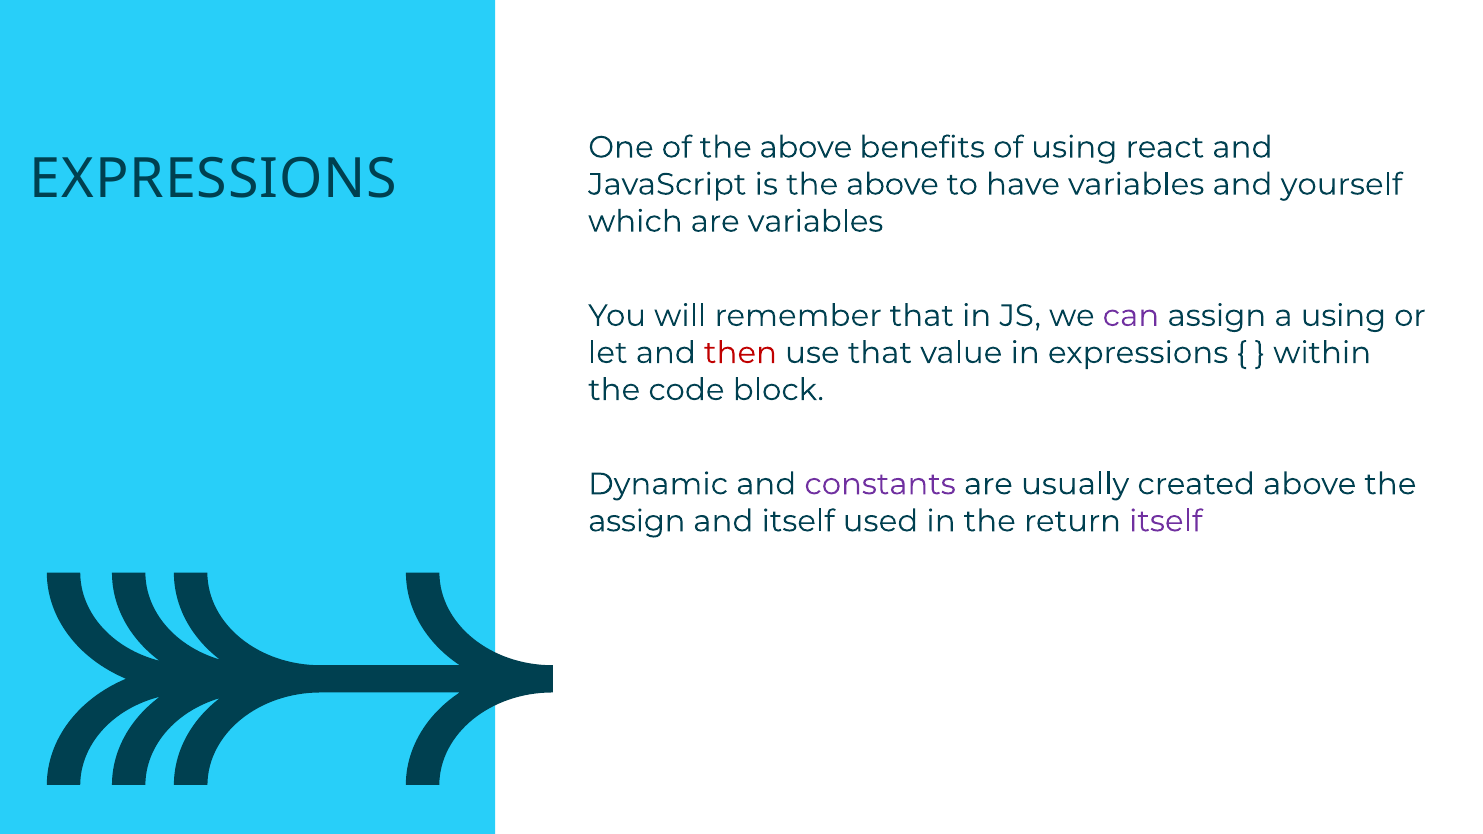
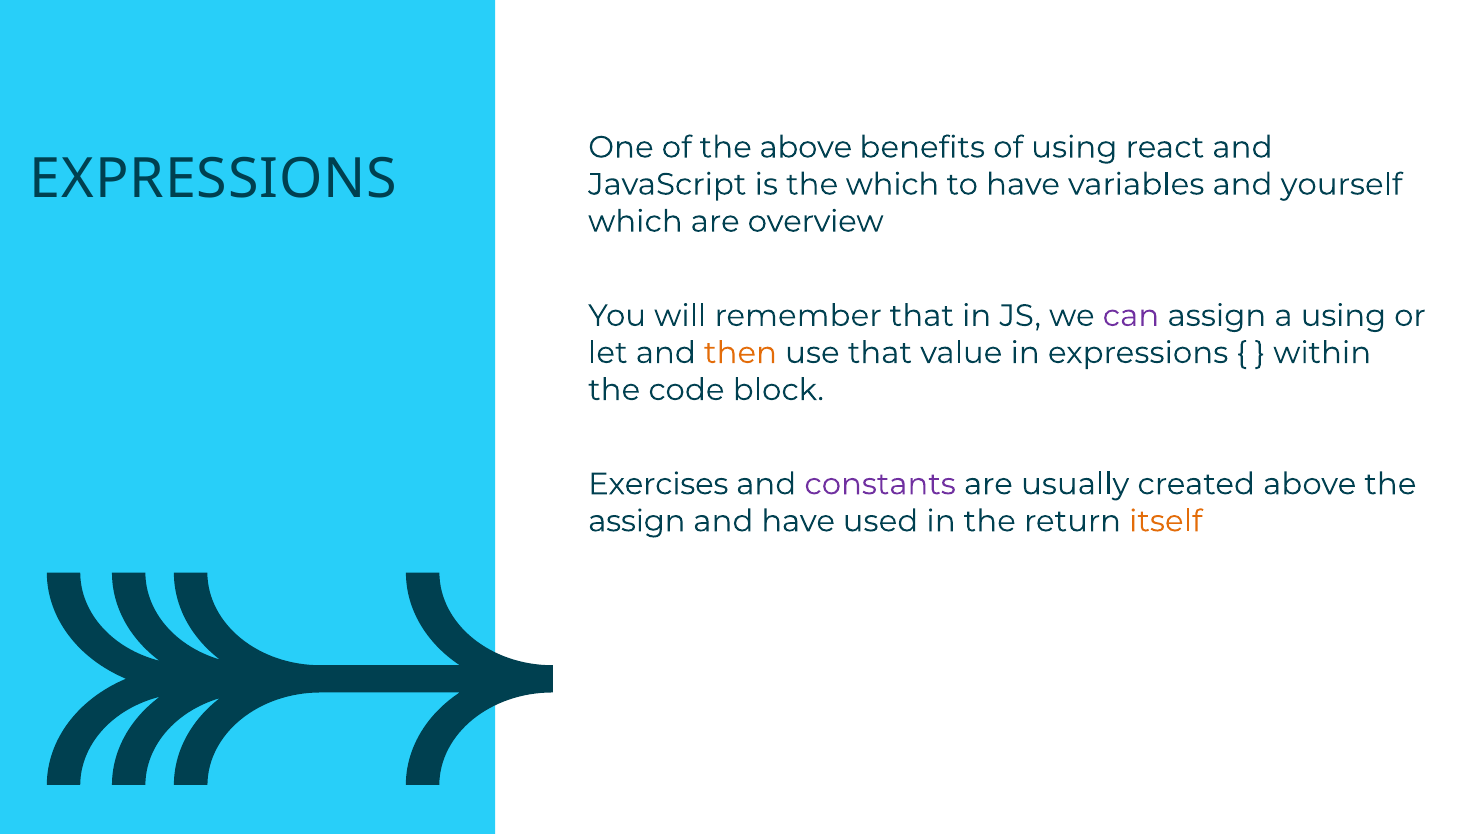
is the above: above -> which
are variables: variables -> overview
then colour: red -> orange
Dynamic: Dynamic -> Exercises
and itself: itself -> have
itself at (1166, 521) colour: purple -> orange
